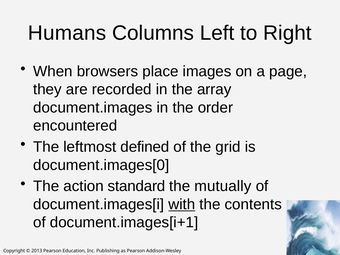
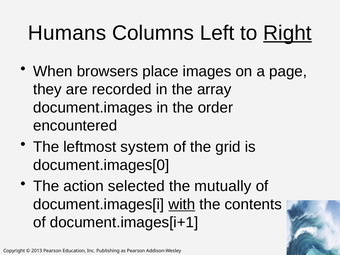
Right underline: none -> present
defined: defined -> system
standard: standard -> selected
